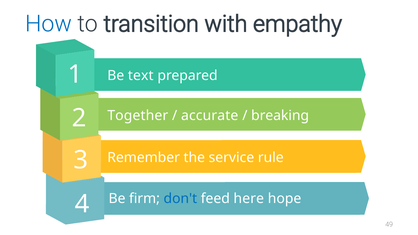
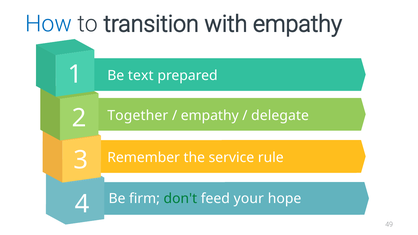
accurate at (210, 115): accurate -> empathy
breaking: breaking -> delegate
don't colour: blue -> green
here: here -> your
